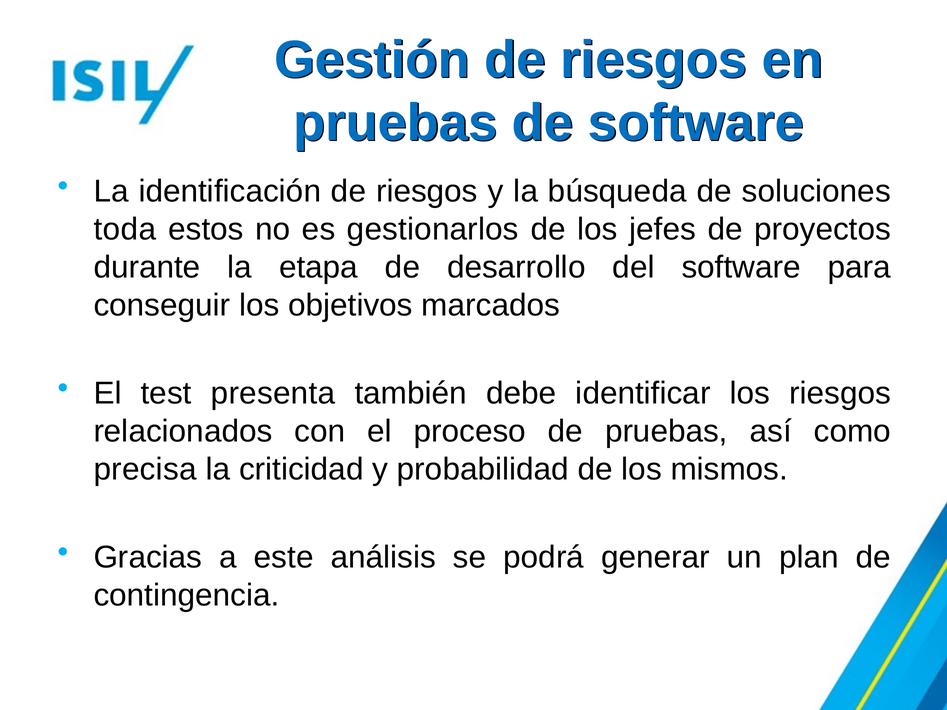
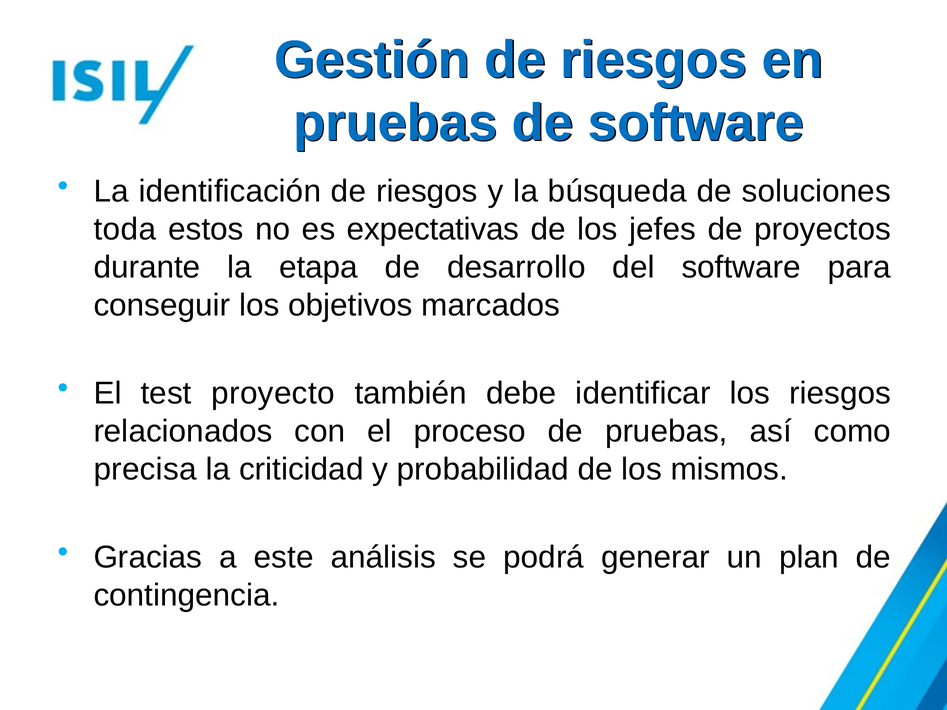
gestionarlos: gestionarlos -> expectativas
presenta: presenta -> proyecto
